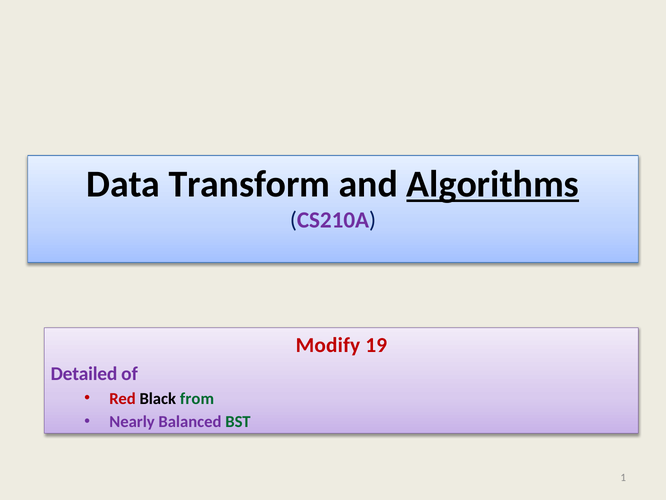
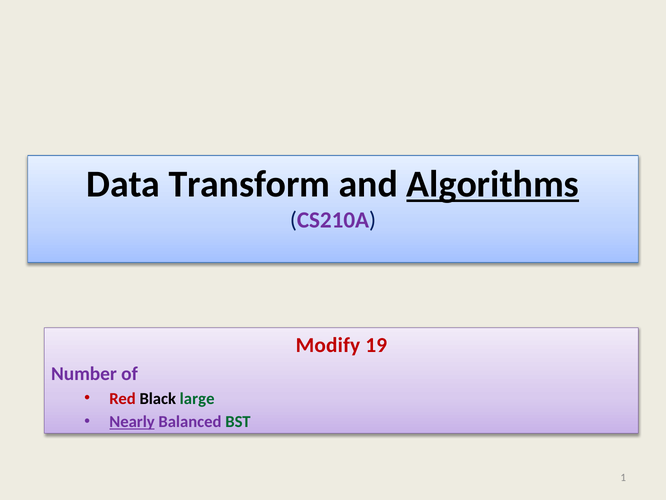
Detailed: Detailed -> Number
from: from -> large
Nearly underline: none -> present
